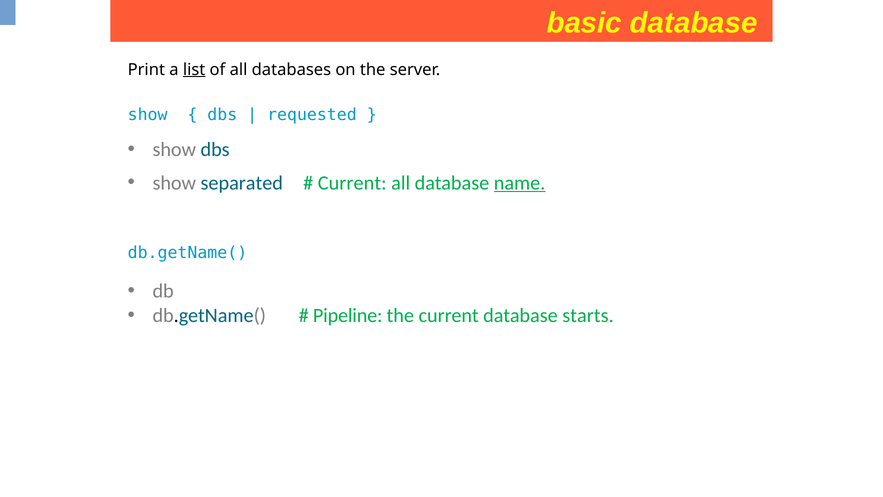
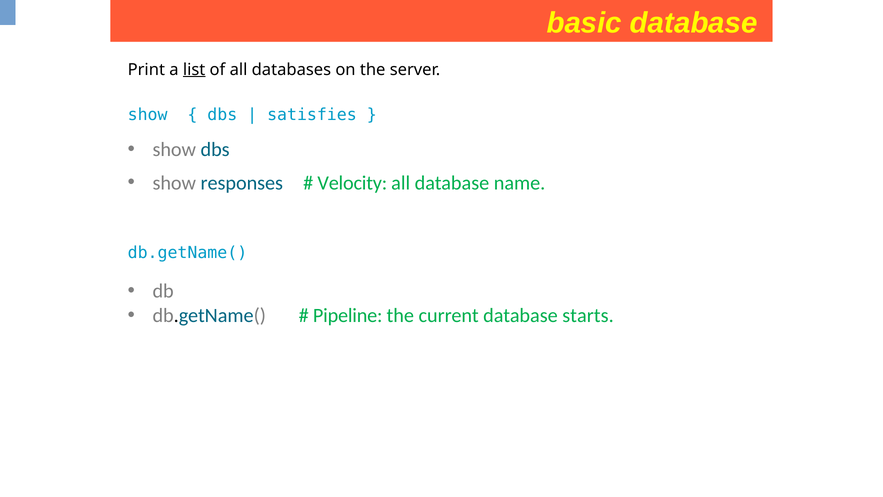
requested: requested -> satisfies
separated: separated -> responses
Current at (352, 183): Current -> Velocity
name underline: present -> none
